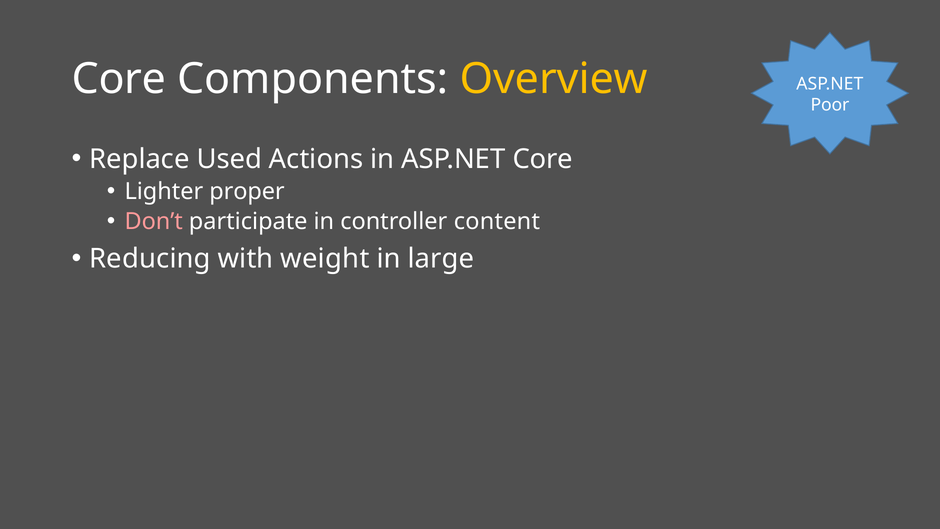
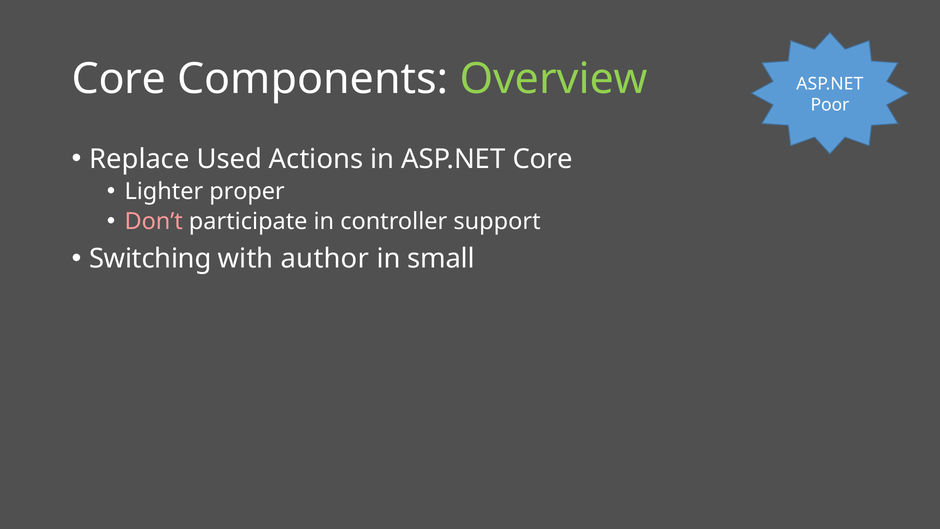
Overview colour: yellow -> light green
content: content -> support
Reducing: Reducing -> Switching
weight: weight -> author
large: large -> small
